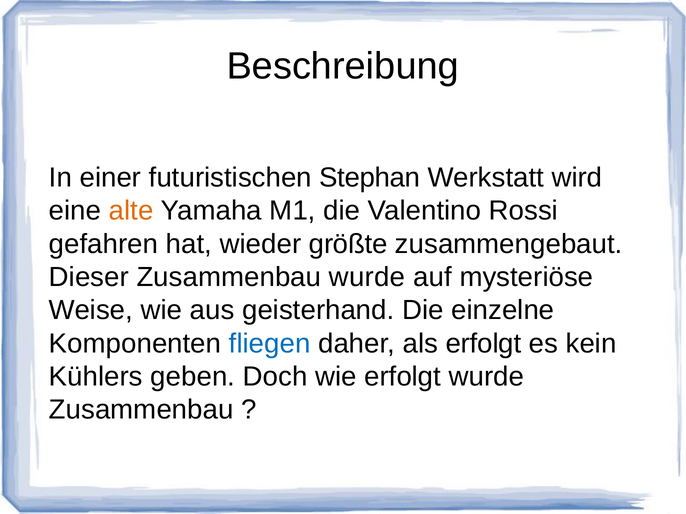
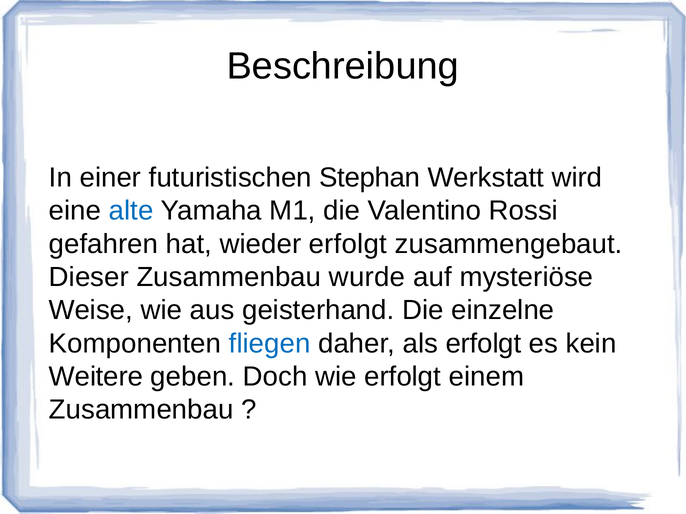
alte colour: orange -> blue
wieder größte: größte -> erfolgt
Kühlers: Kühlers -> Weitere
erfolgt wurde: wurde -> einem
